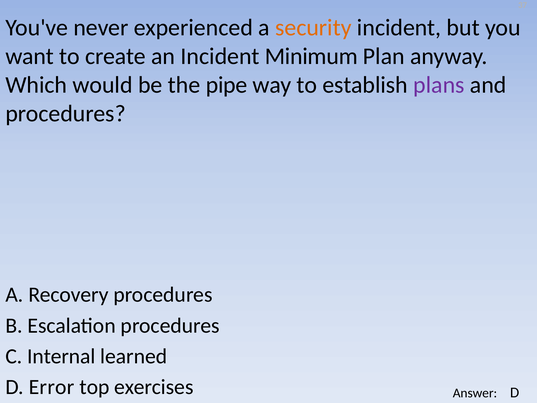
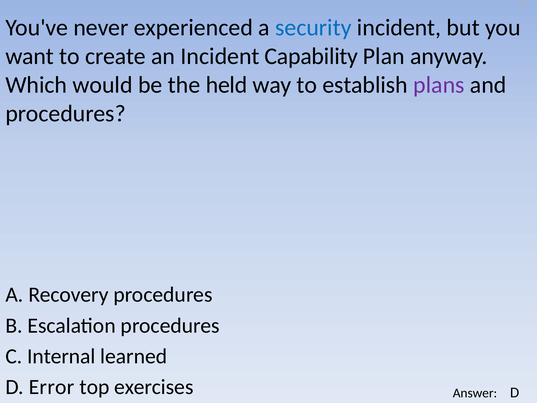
security colour: orange -> blue
Minimum: Minimum -> Capability
pipe: pipe -> held
